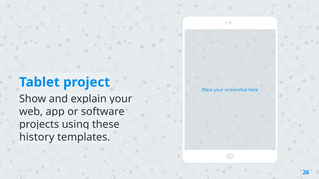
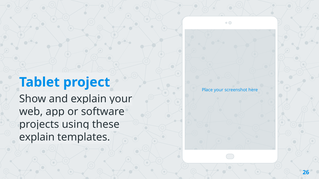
history at (37, 138): history -> explain
